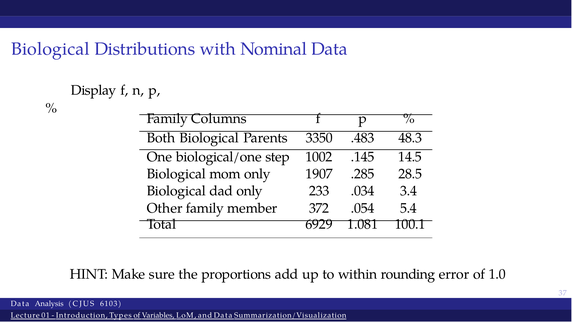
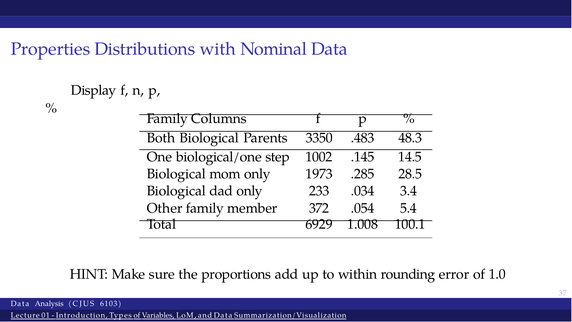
Biological at (50, 49): Biological -> Properties
1907: 1907 -> 1973
1.081: 1.081 -> 1.008
